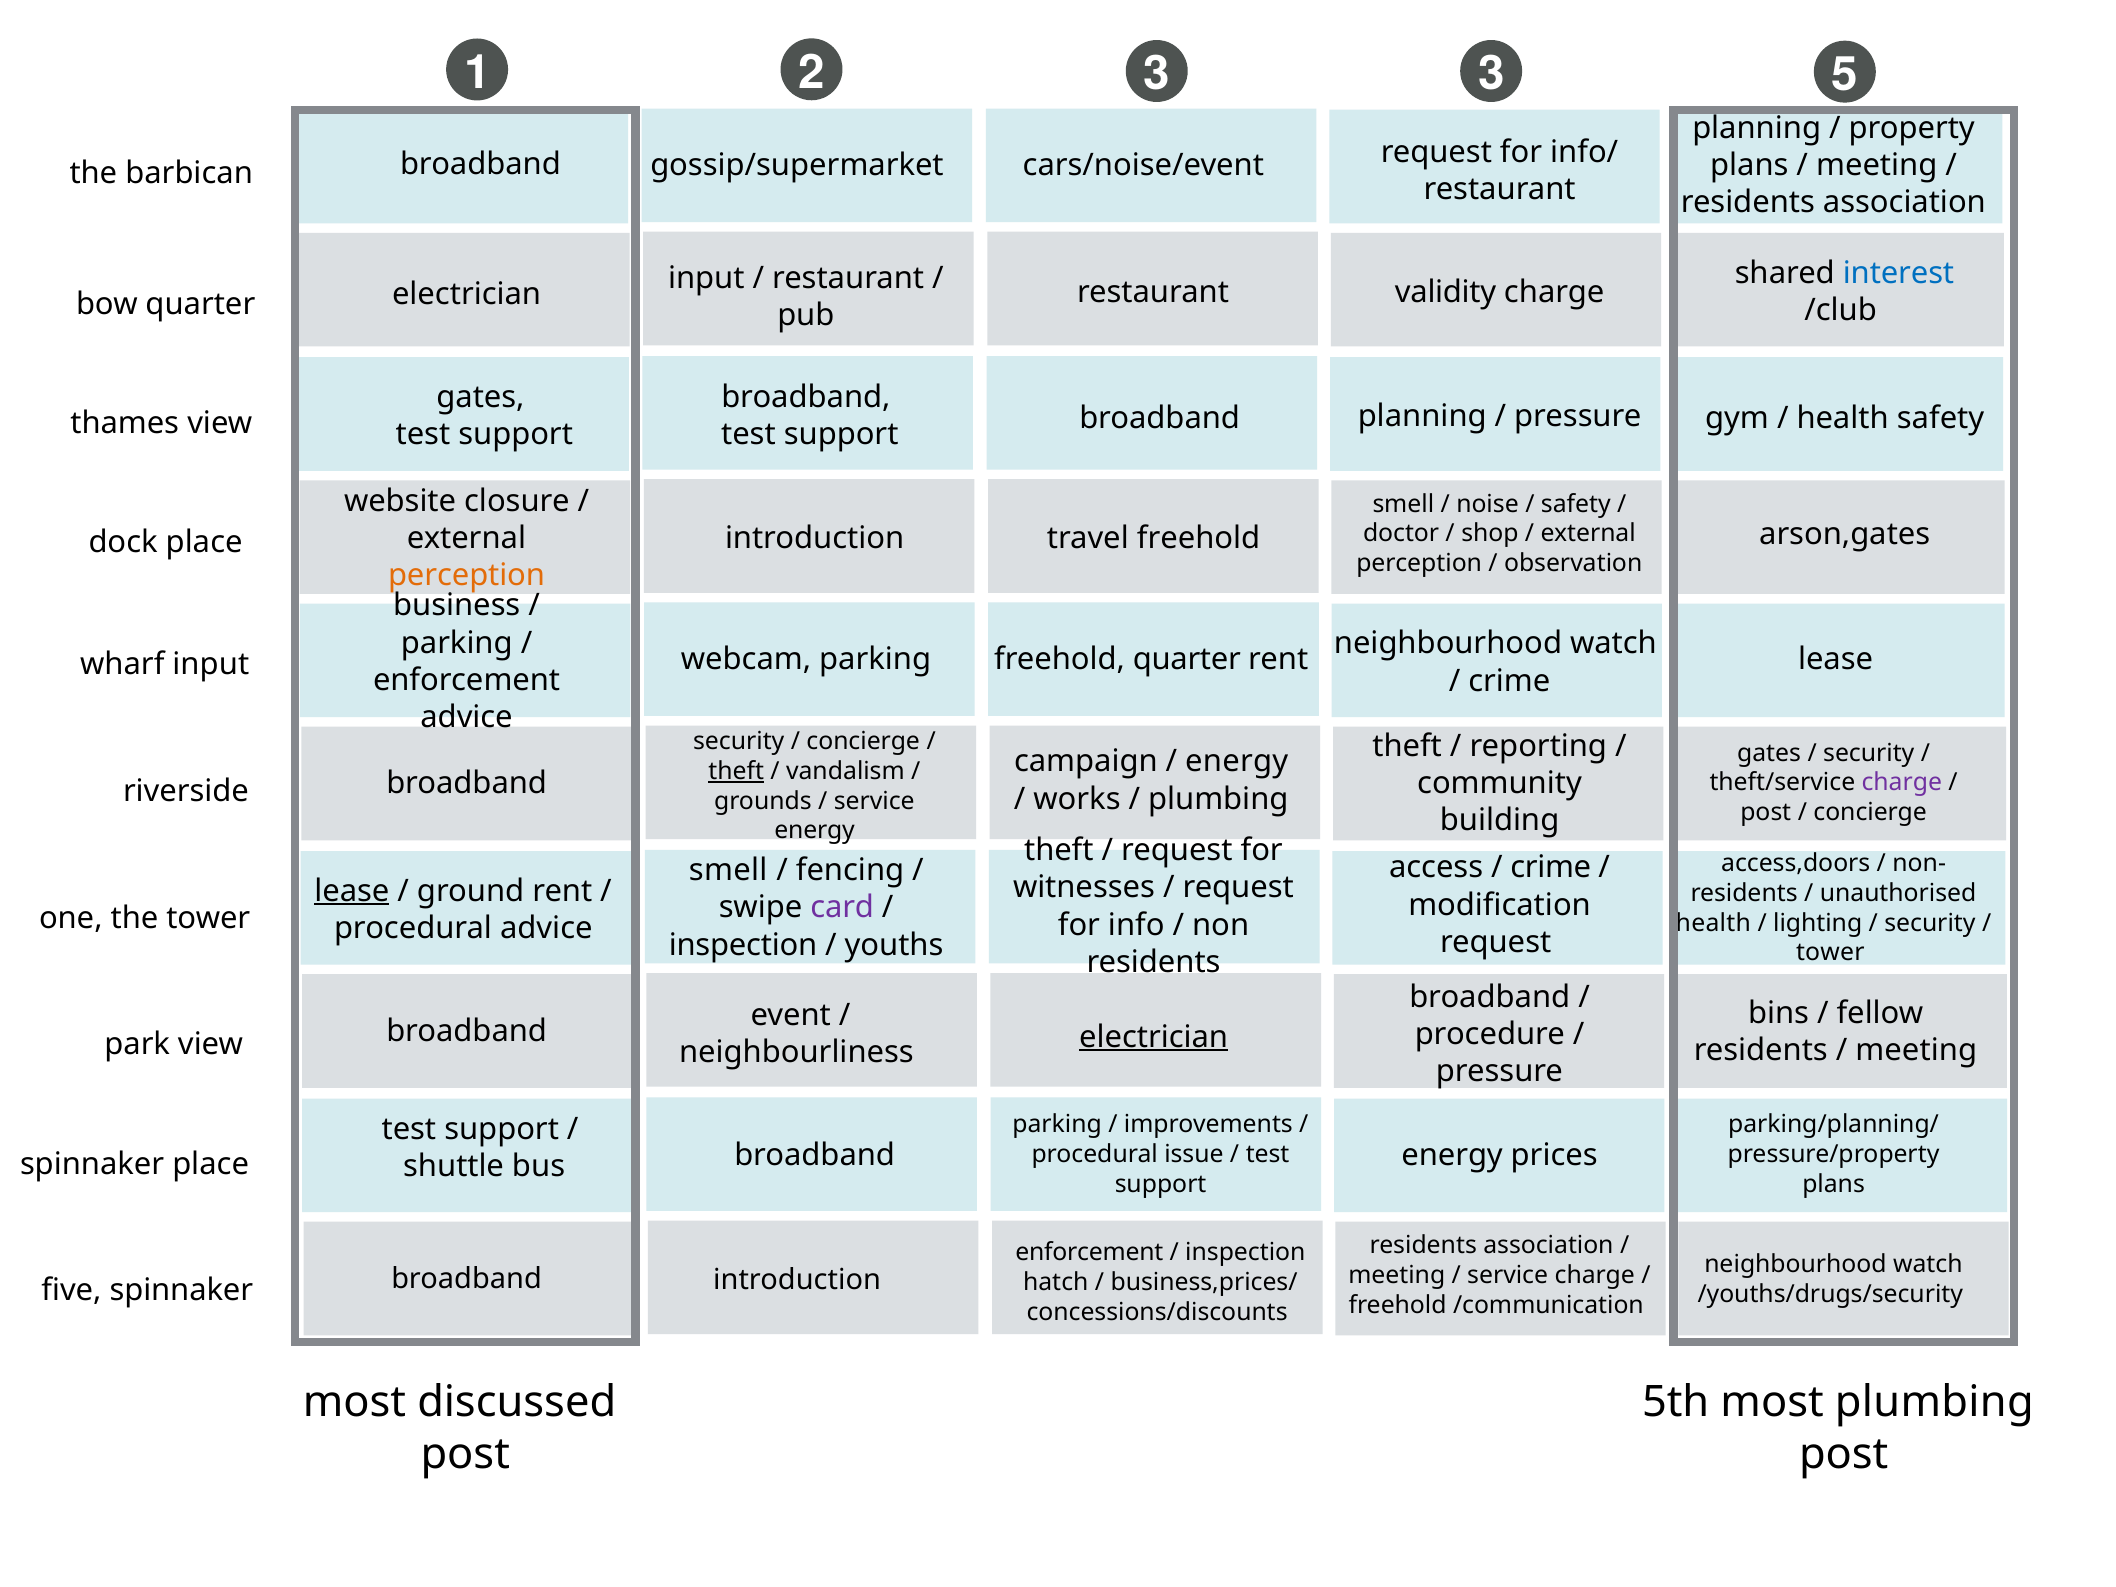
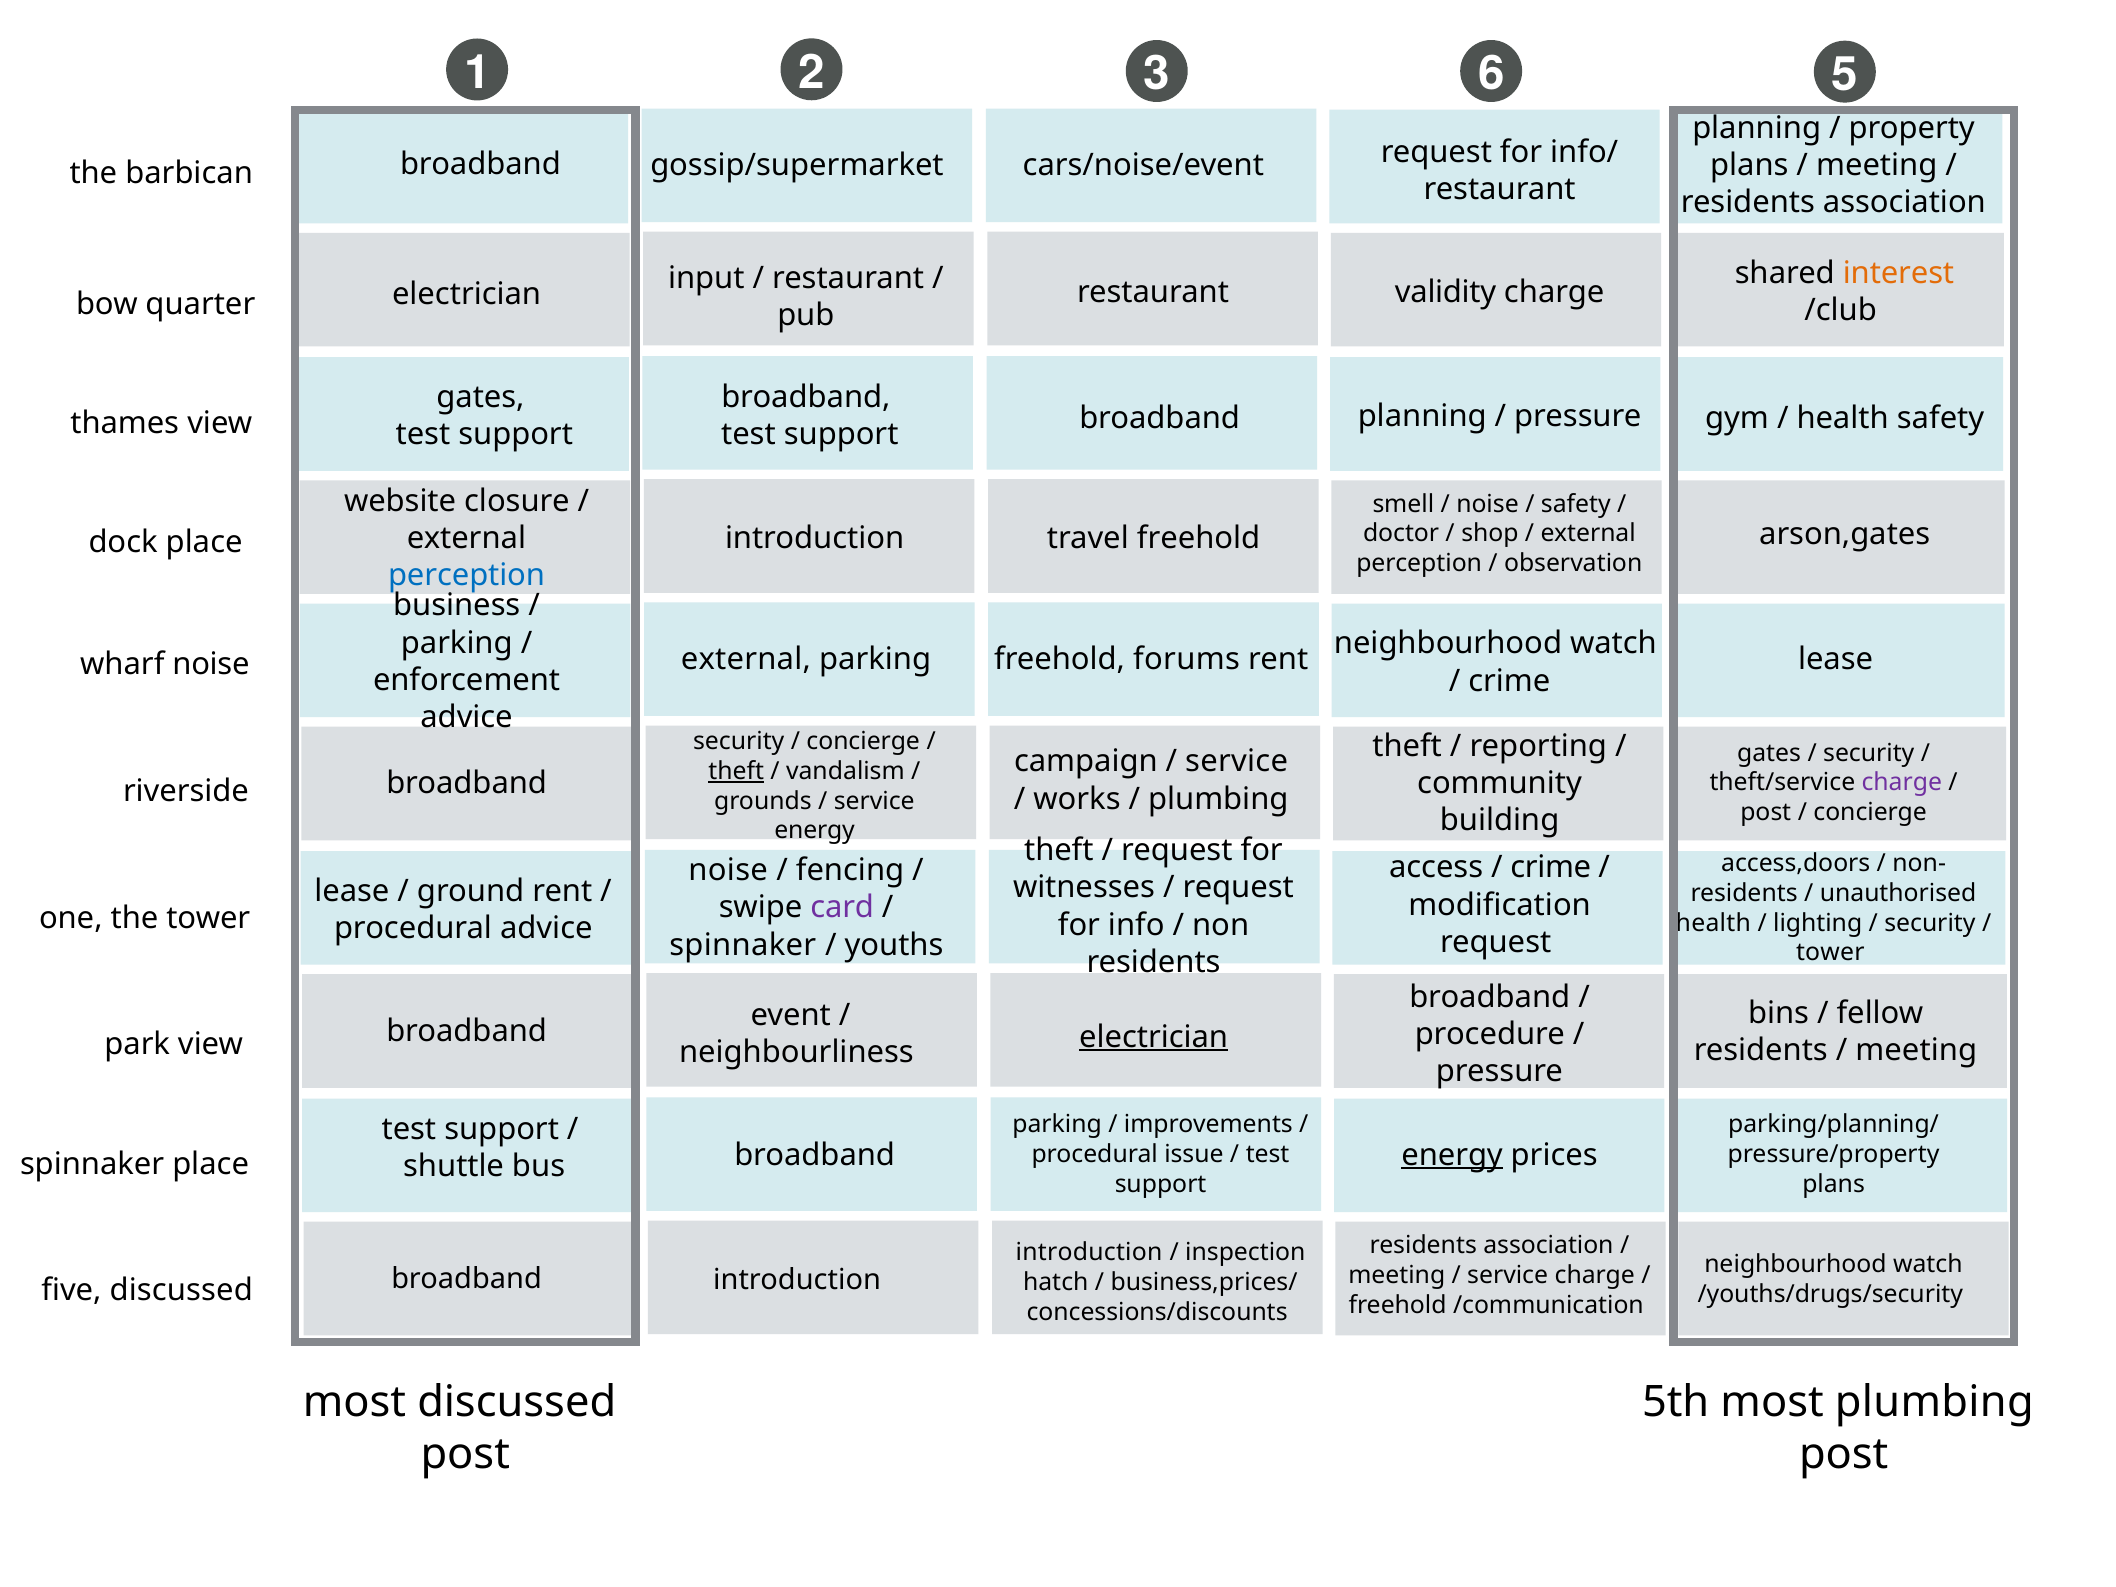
3 3: 3 -> 6
interest colour: blue -> orange
perception at (467, 576) colour: orange -> blue
webcam at (746, 659): webcam -> external
freehold quarter: quarter -> forums
wharf input: input -> noise
energy at (1237, 762): energy -> service
smell at (728, 870): smell -> noise
lease at (352, 891) underline: present -> none
inspection at (743, 945): inspection -> spinnaker
energy at (1452, 1155) underline: none -> present
enforcement at (1089, 1253): enforcement -> introduction
five spinnaker: spinnaker -> discussed
